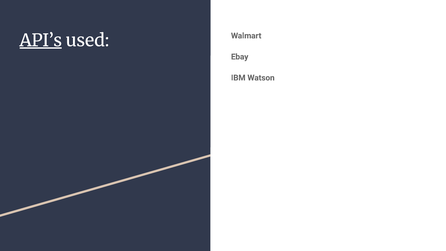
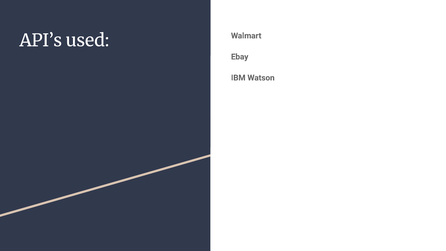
API’s underline: present -> none
